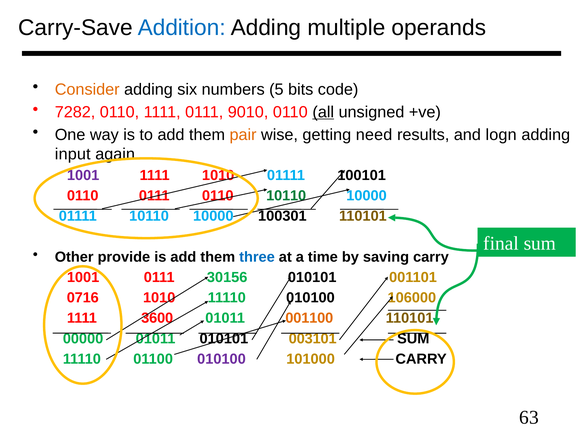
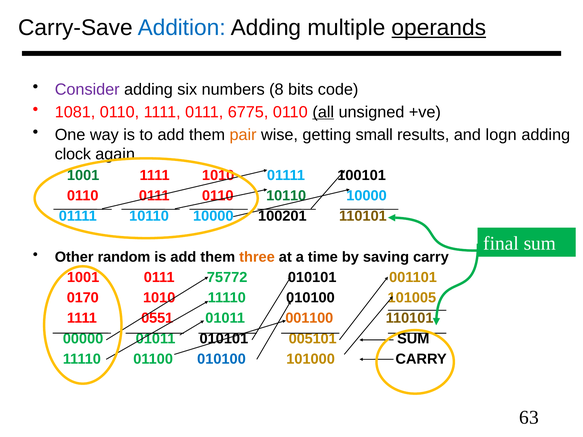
operands underline: none -> present
Consider colour: orange -> purple
5: 5 -> 8
7282: 7282 -> 1081
9010: 9010 -> 6775
need: need -> small
input: input -> clock
1001 at (83, 175) colour: purple -> green
100301: 100301 -> 100201
provide: provide -> random
three colour: blue -> orange
30156: 30156 -> 75772
0716: 0716 -> 0170
106000: 106000 -> 101005
3600: 3600 -> 0551
003101: 003101 -> 005101
010100 at (221, 359) colour: purple -> blue
